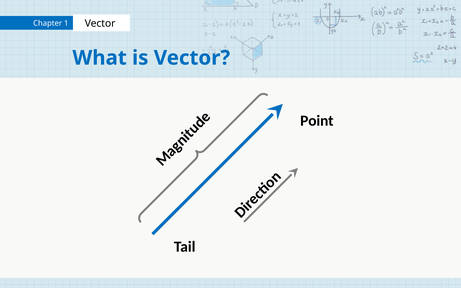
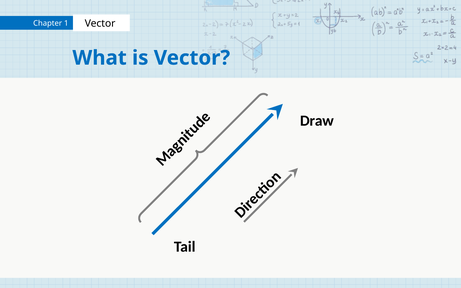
Point: Point -> Draw
